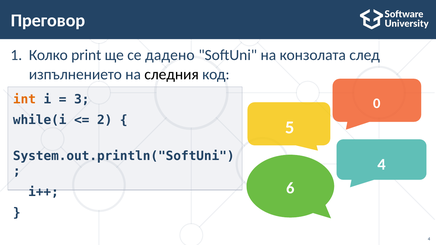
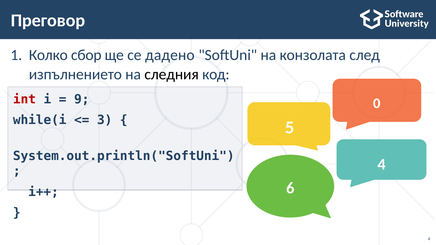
print: print -> сбор
int colour: orange -> red
3: 3 -> 9
2: 2 -> 3
